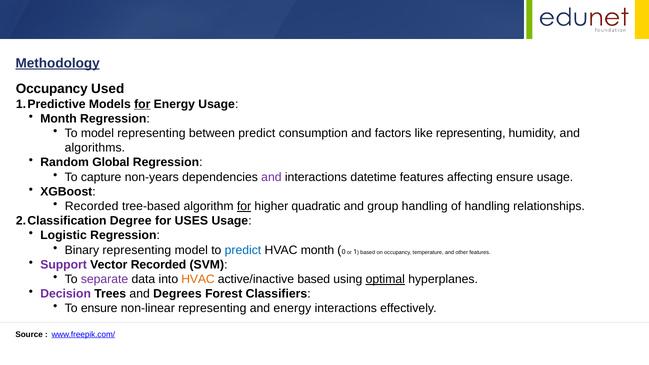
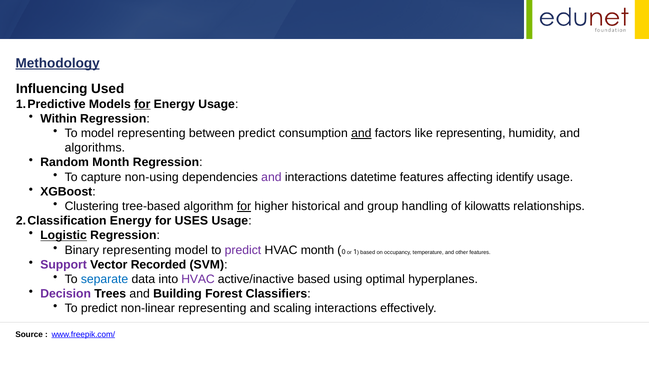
Occupancy at (52, 89): Occupancy -> Influencing
Month at (59, 119): Month -> Within
and at (361, 133) underline: none -> present
Random Global: Global -> Month
non-years: non-years -> non-using
affecting ensure: ensure -> identify
Recorded at (92, 206): Recorded -> Clustering
quadratic: quadratic -> historical
of handling: handling -> kilowatts
Degree at (131, 221): Degree -> Energy
Logistic underline: none -> present
predict at (243, 250) colour: blue -> purple
separate colour: purple -> blue
HVAC at (198, 279) colour: orange -> purple
optimal underline: present -> none
Degrees: Degrees -> Building
ensure at (99, 308): ensure -> predict
and energy: energy -> scaling
